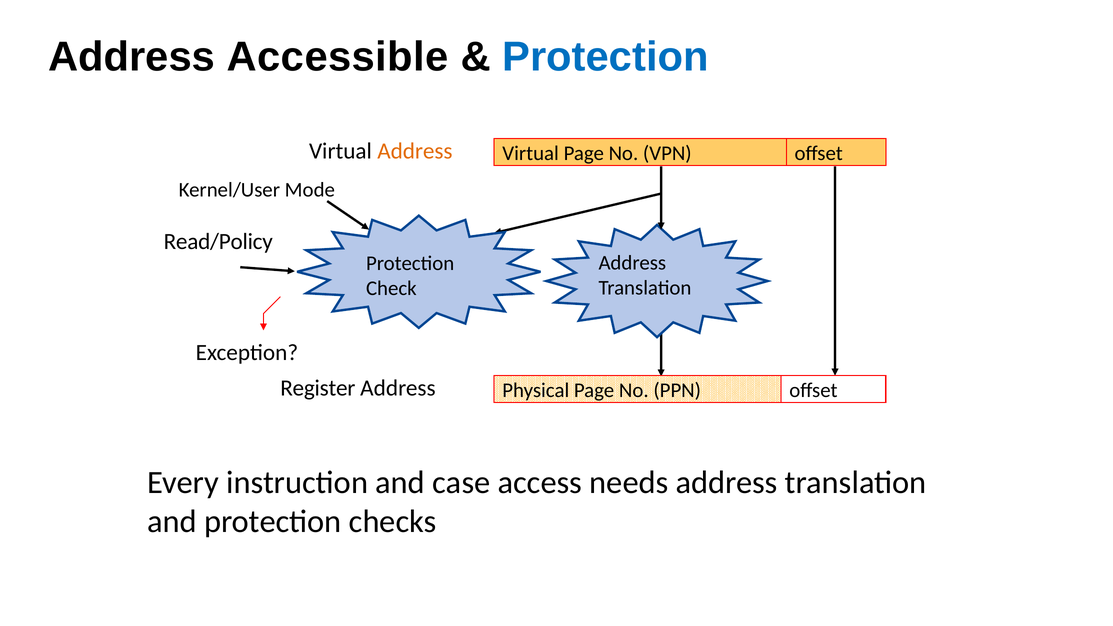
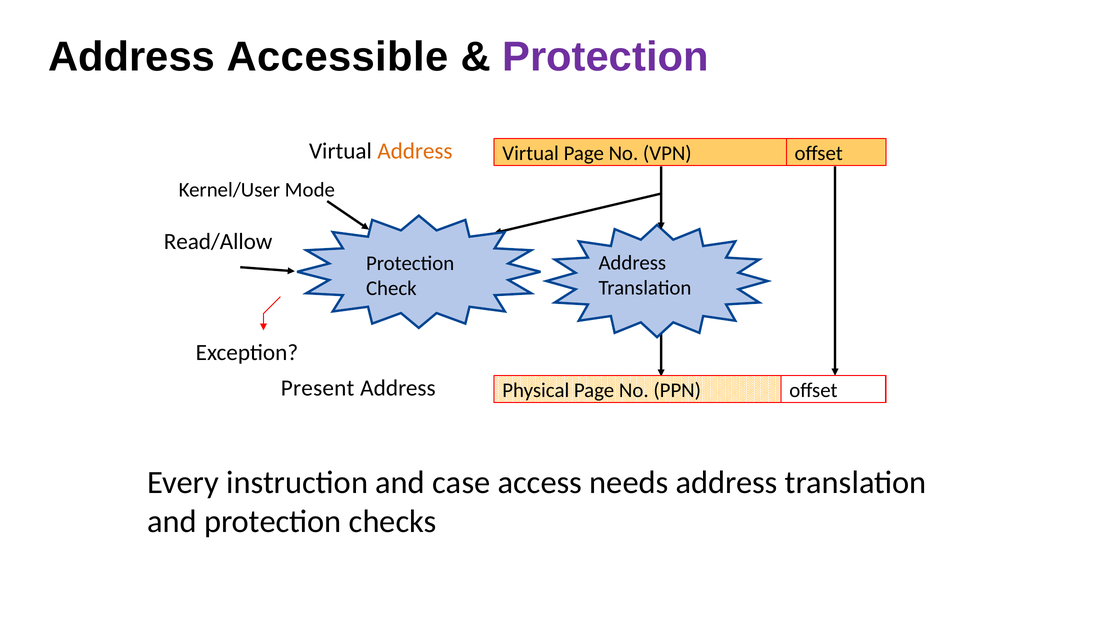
Protection at (605, 57) colour: blue -> purple
Read/Policy: Read/Policy -> Read/Allow
Register: Register -> Present
